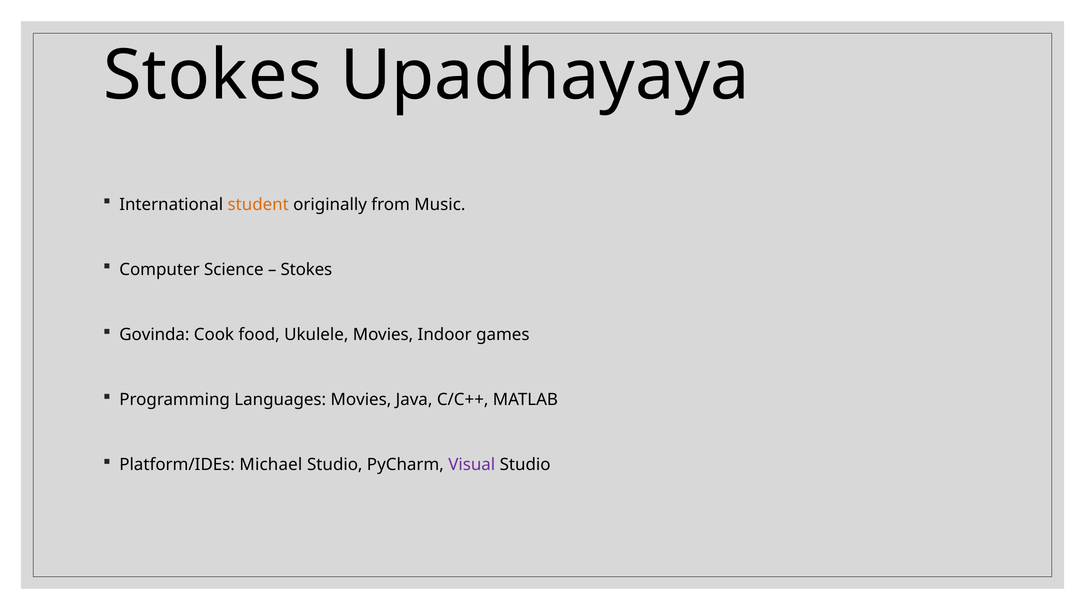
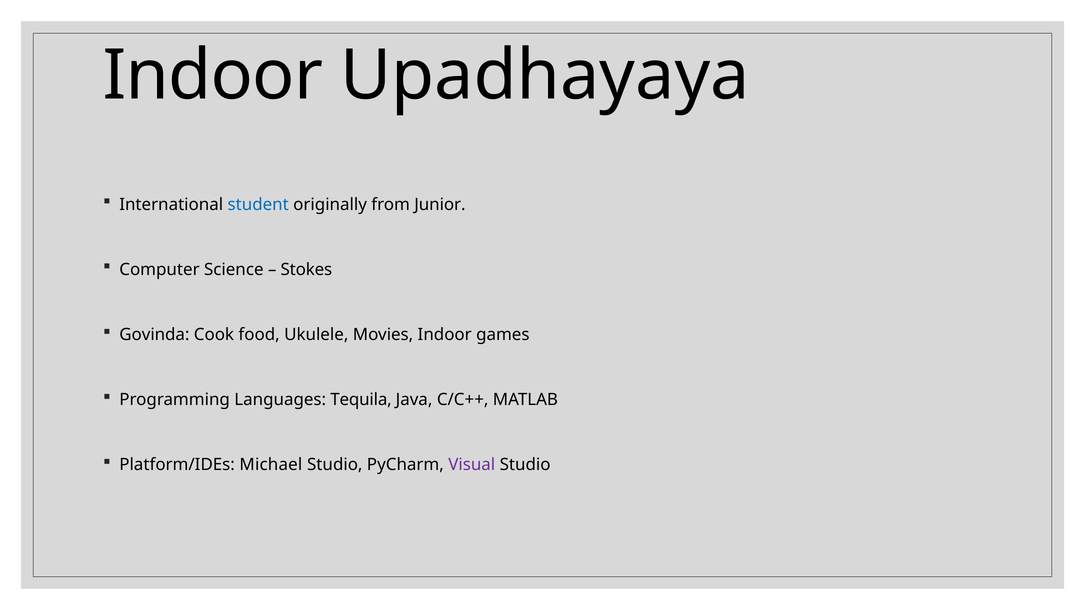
Stokes at (212, 76): Stokes -> Indoor
student colour: orange -> blue
Music: Music -> Junior
Languages Movies: Movies -> Tequila
